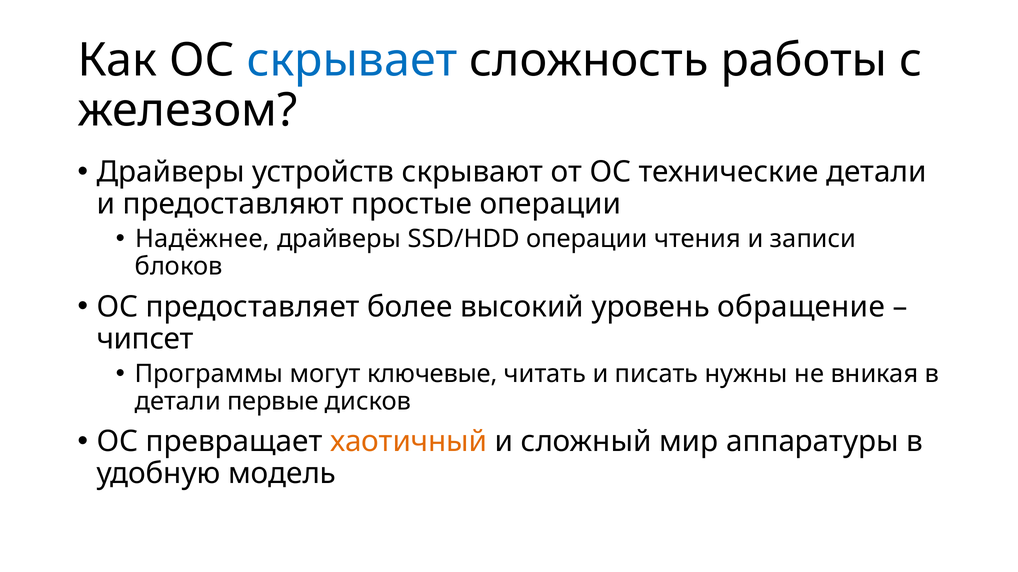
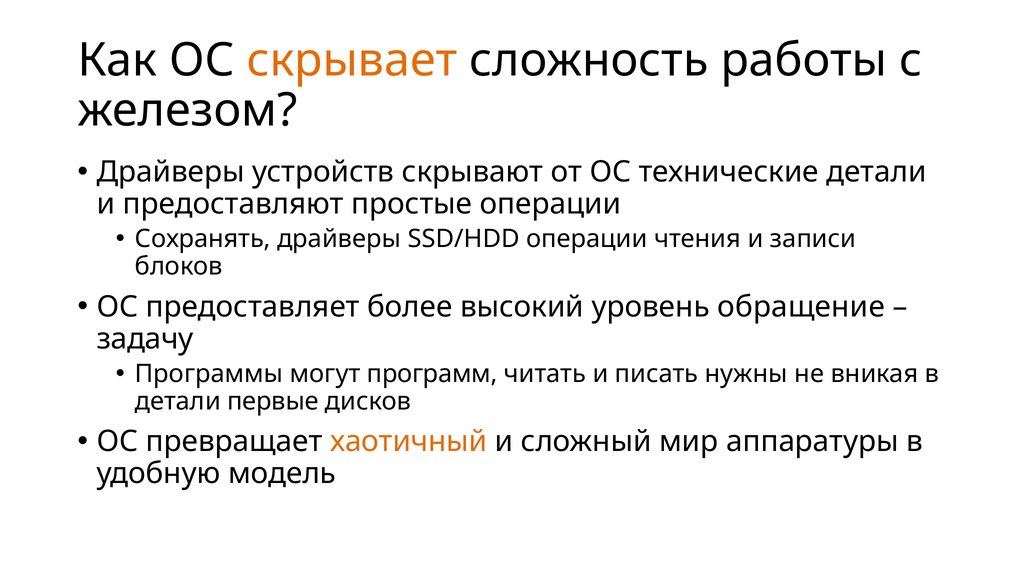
скрывает colour: blue -> orange
Надёжнее: Надёжнее -> Сохранять
чипсет: чипсет -> задачу
ключевые: ключевые -> программ
